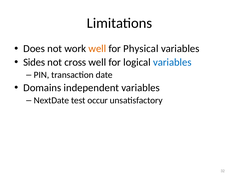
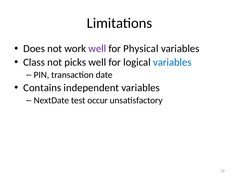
well at (97, 49) colour: orange -> purple
Sides: Sides -> Class
cross: cross -> picks
Domains: Domains -> Contains
